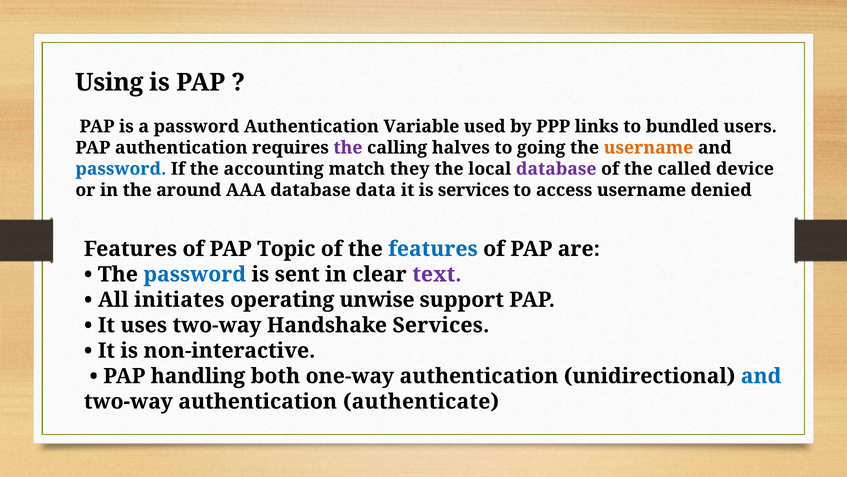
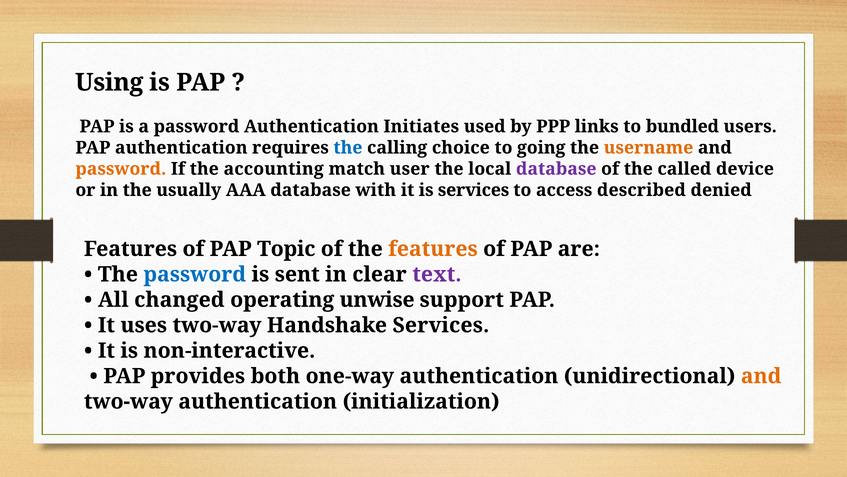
Variable: Variable -> Initiates
the at (348, 148) colour: purple -> blue
halves: halves -> choice
password at (121, 169) colour: blue -> orange
they: they -> user
around: around -> usually
data: data -> with
access username: username -> described
features at (433, 249) colour: blue -> orange
initiates: initiates -> changed
handling: handling -> provides
and at (761, 376) colour: blue -> orange
authenticate: authenticate -> initialization
